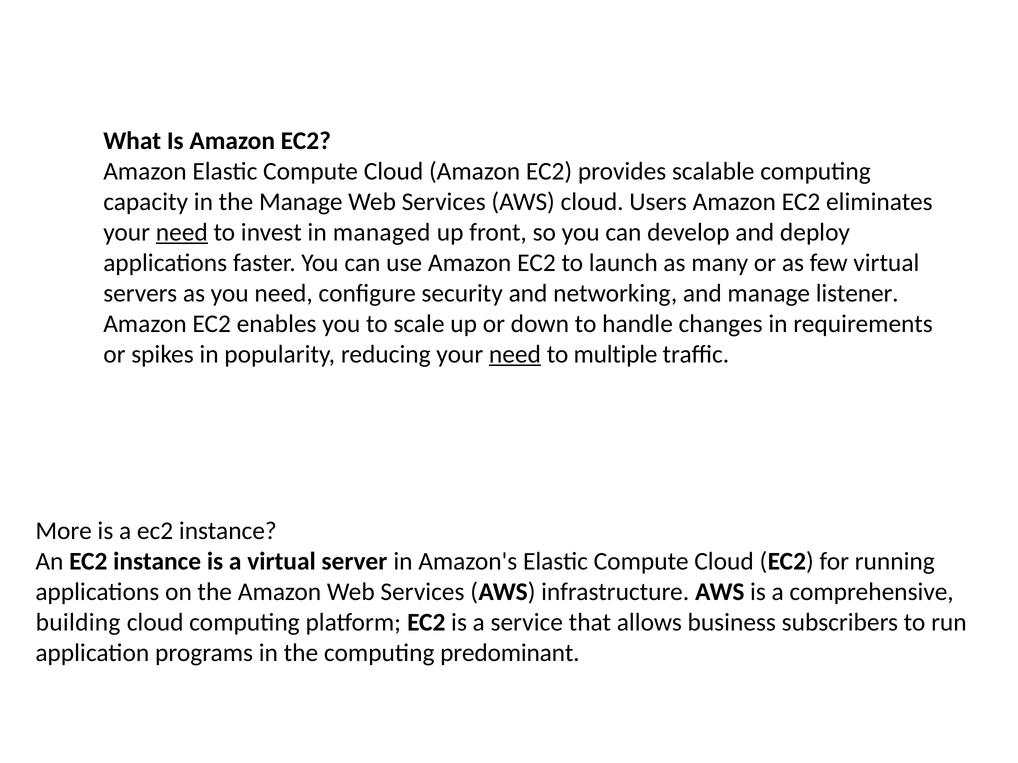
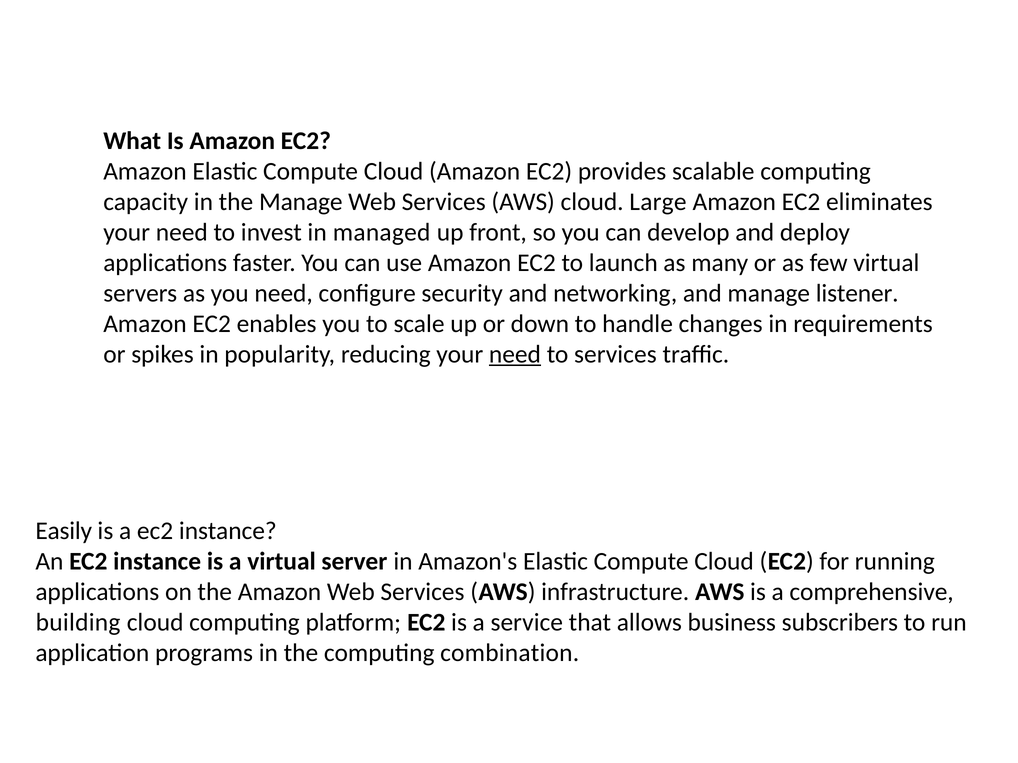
Users: Users -> Large
need at (182, 232) underline: present -> none
to multiple: multiple -> services
More: More -> Easily
predominant: predominant -> combination
